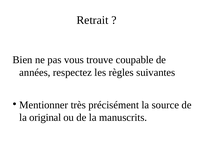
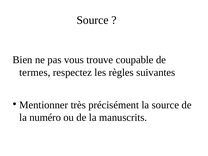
Retrait at (92, 20): Retrait -> Source
années: années -> termes
original: original -> numéro
